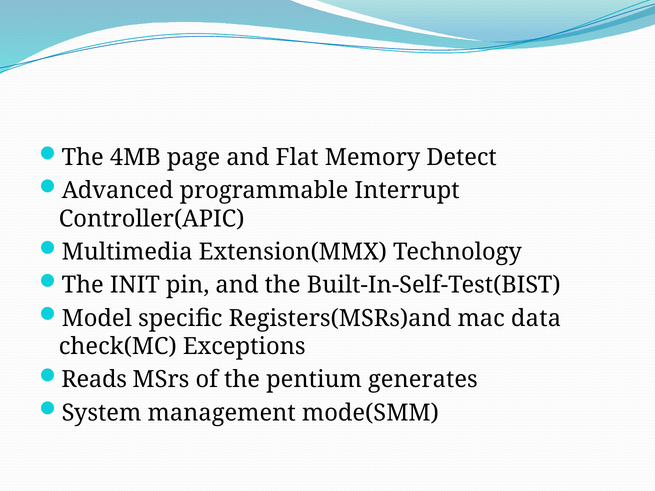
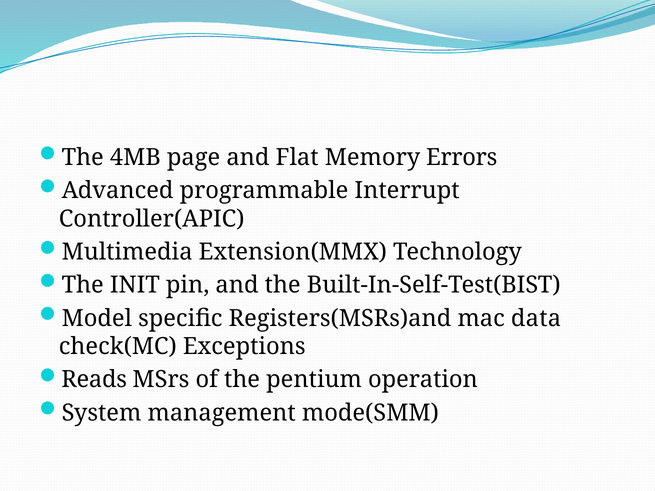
Detect: Detect -> Errors
generates: generates -> operation
